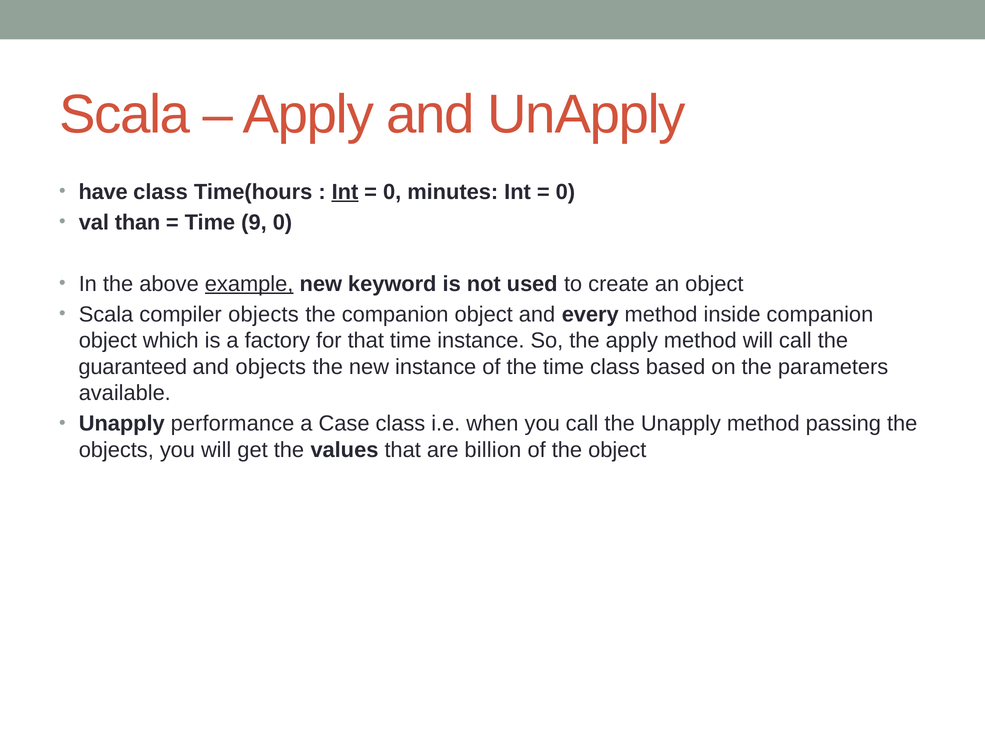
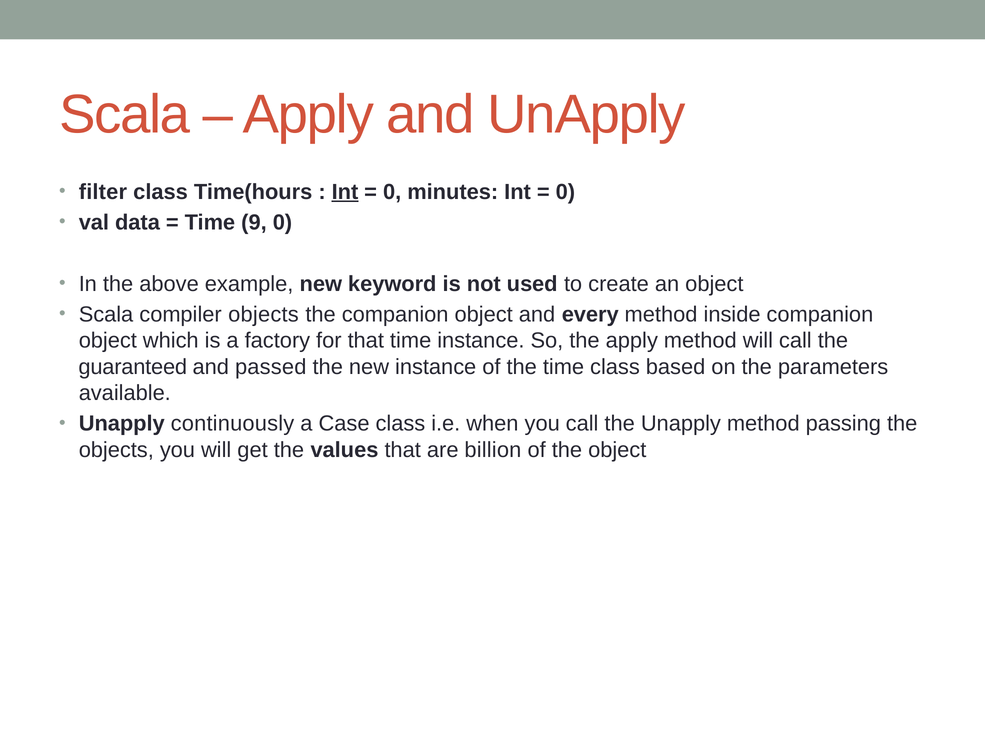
have: have -> filter
than: than -> data
example underline: present -> none
and objects: objects -> passed
performance: performance -> continuously
